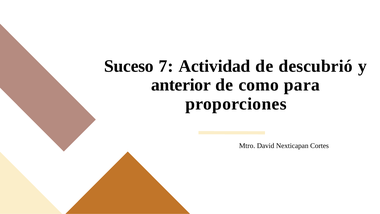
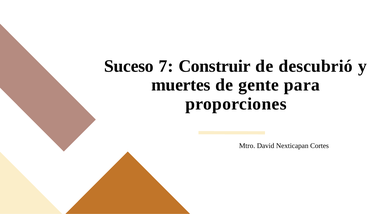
Actividad: Actividad -> Construir
anterior: anterior -> muertes
como: como -> gente
